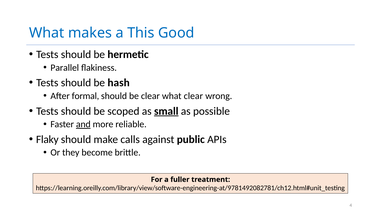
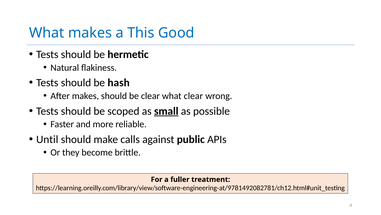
Parallel: Parallel -> Natural
After formal: formal -> makes
and underline: present -> none
Flaky: Flaky -> Until
